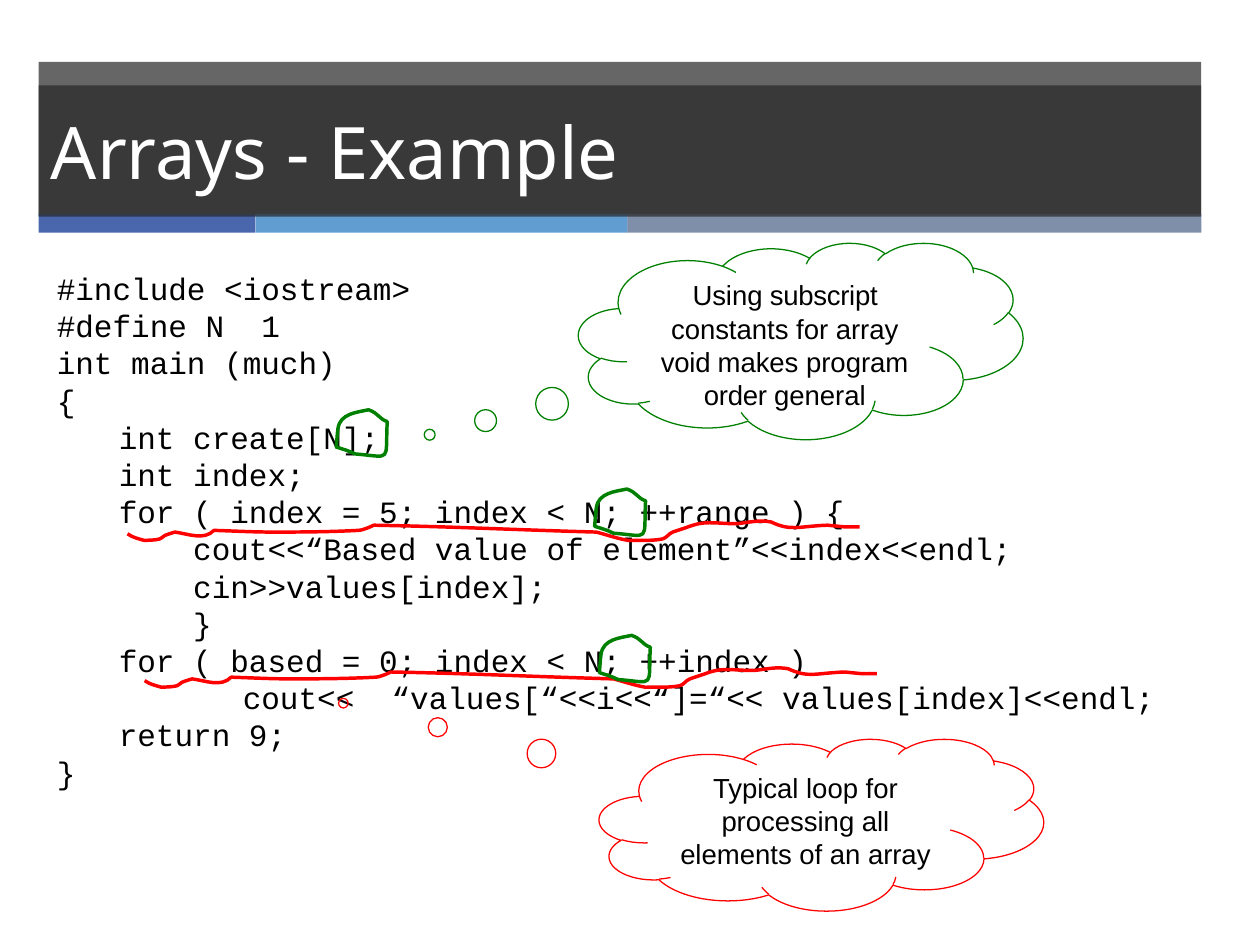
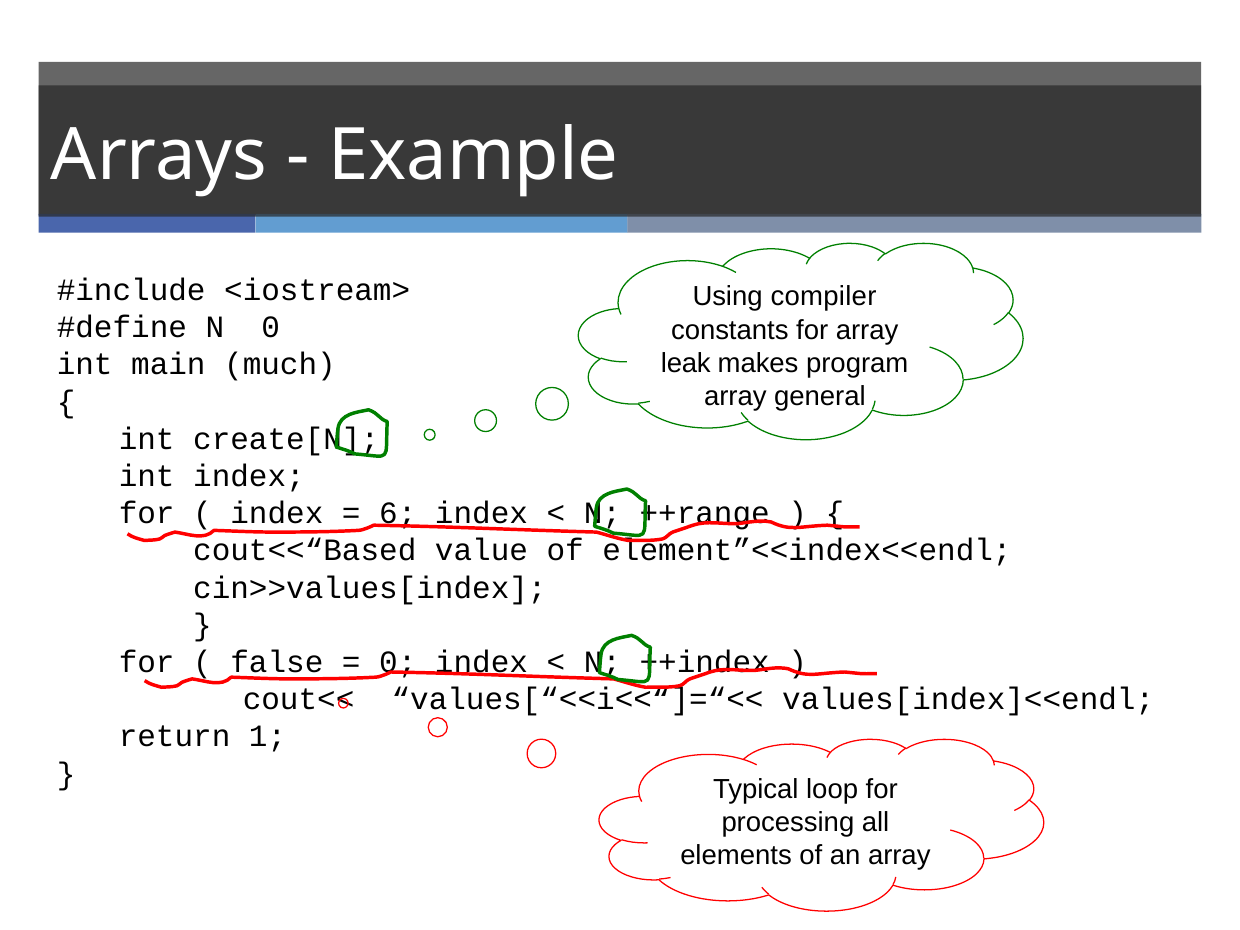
subscript: subscript -> compiler
N 1: 1 -> 0
void: void -> leak
order at (735, 396): order -> array
5: 5 -> 6
based: based -> false
9: 9 -> 1
